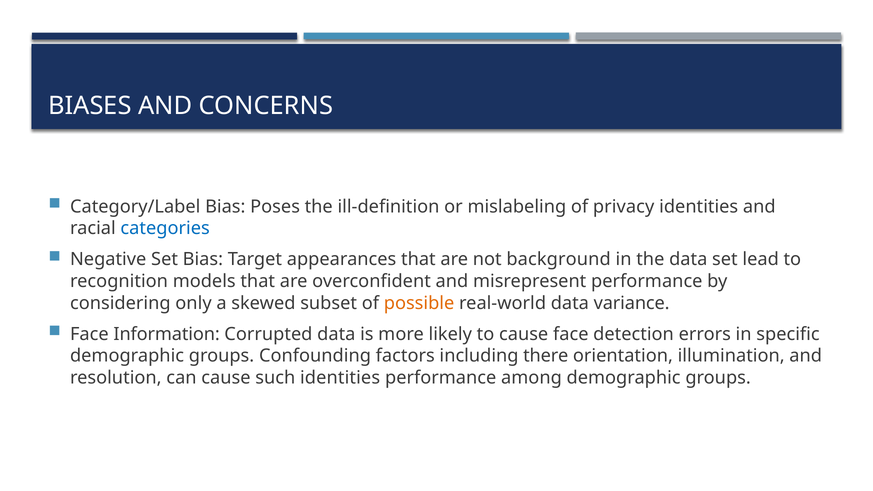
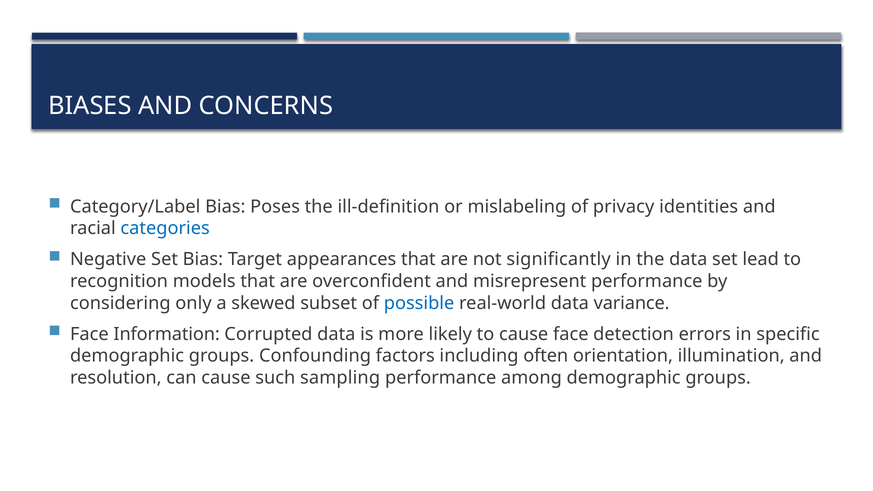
background: background -> significantly
possible colour: orange -> blue
there: there -> often
such identities: identities -> sampling
